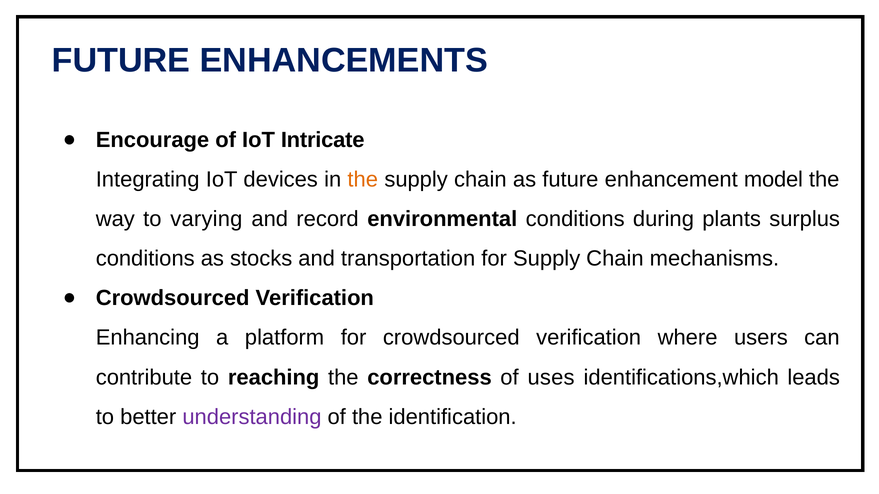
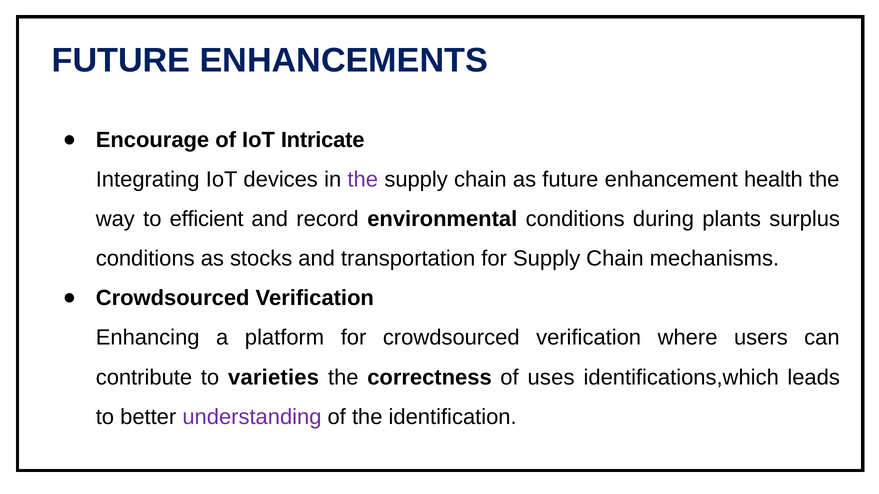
the at (363, 180) colour: orange -> purple
model: model -> health
varying: varying -> efficient
reaching: reaching -> varieties
